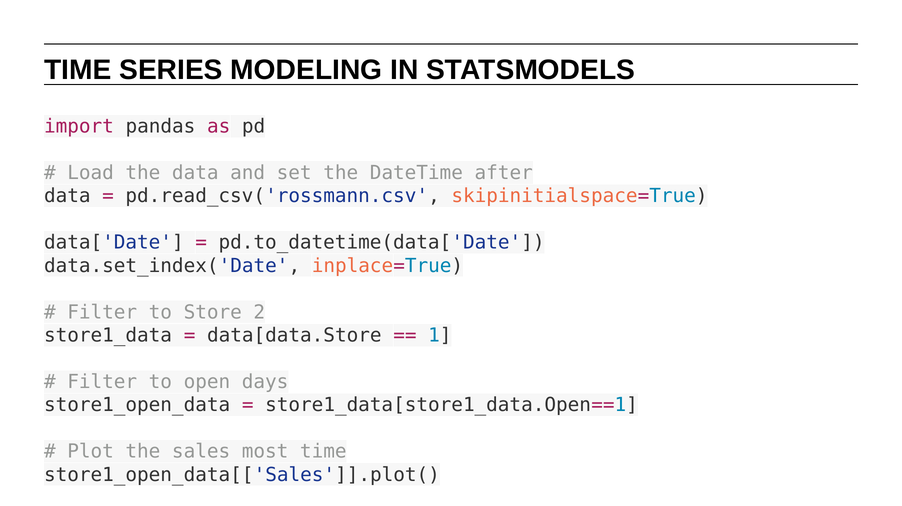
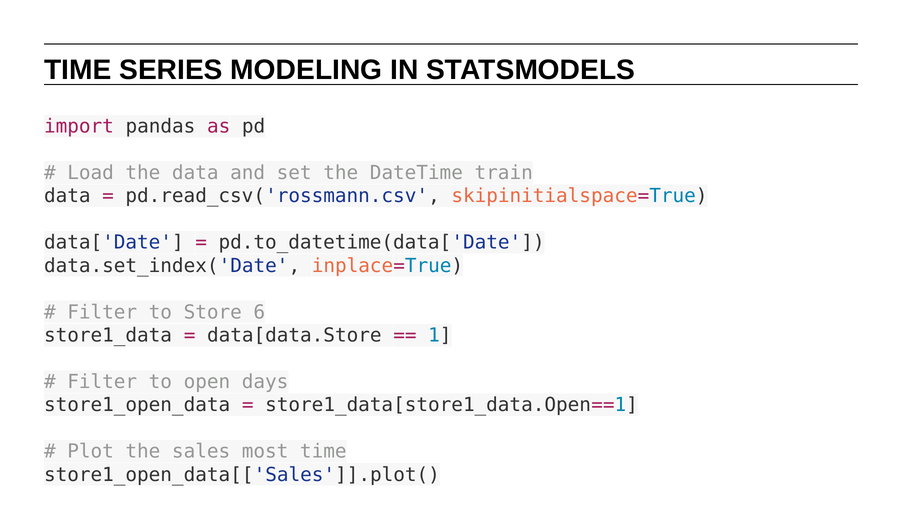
after: after -> train
2: 2 -> 6
